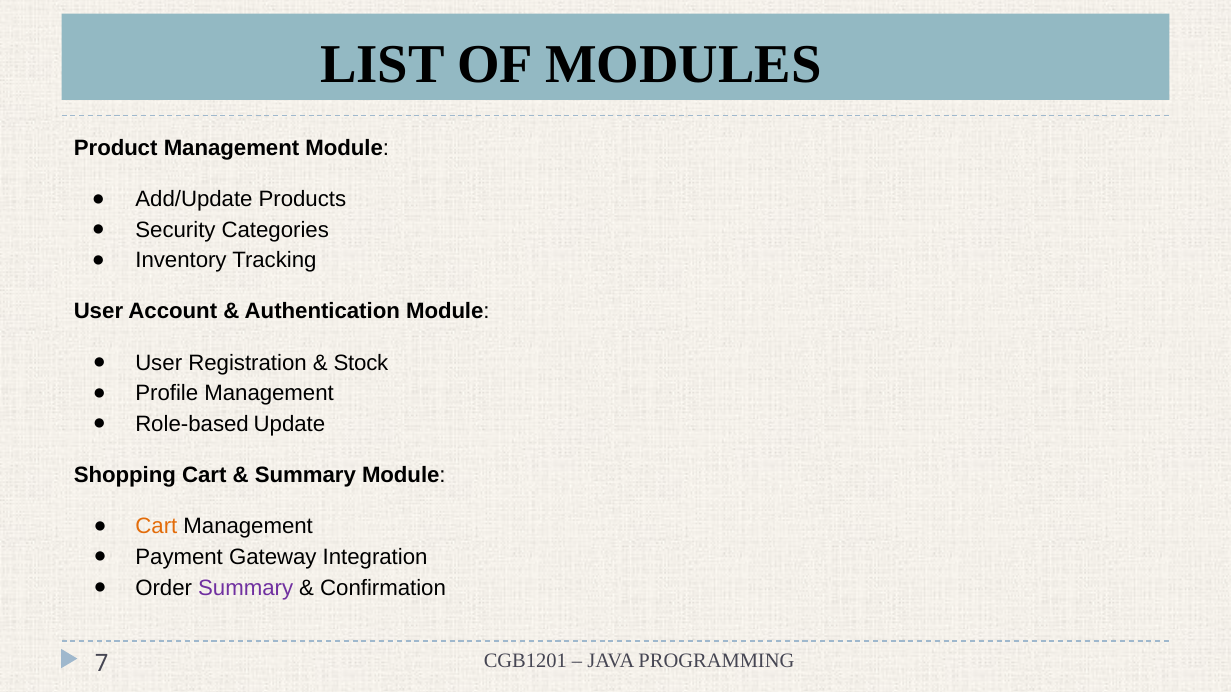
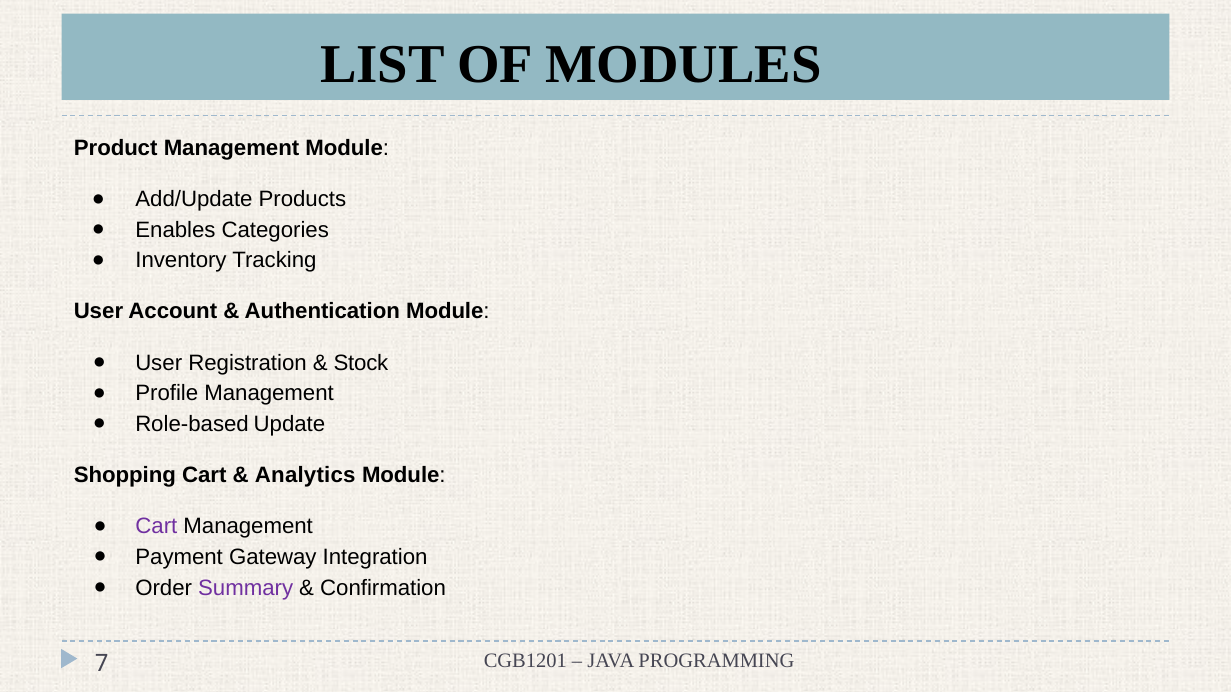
Security: Security -> Enables
Summary at (305, 476): Summary -> Analytics
Cart at (156, 527) colour: orange -> purple
